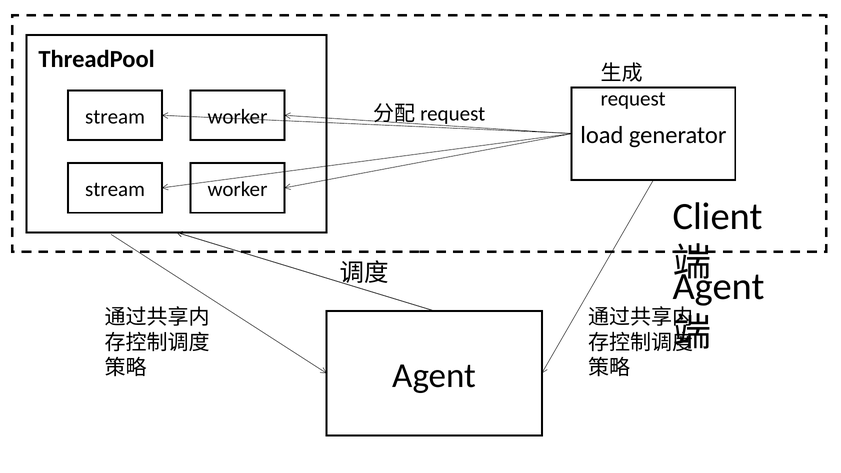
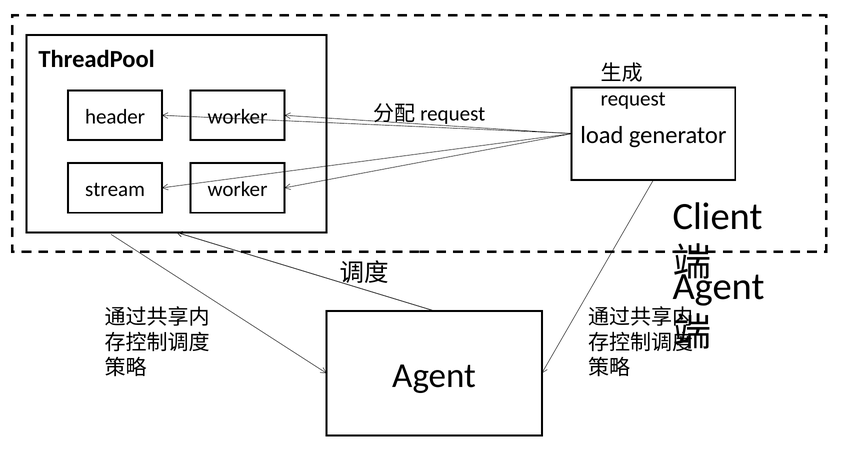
stream at (115, 117): stream -> header
